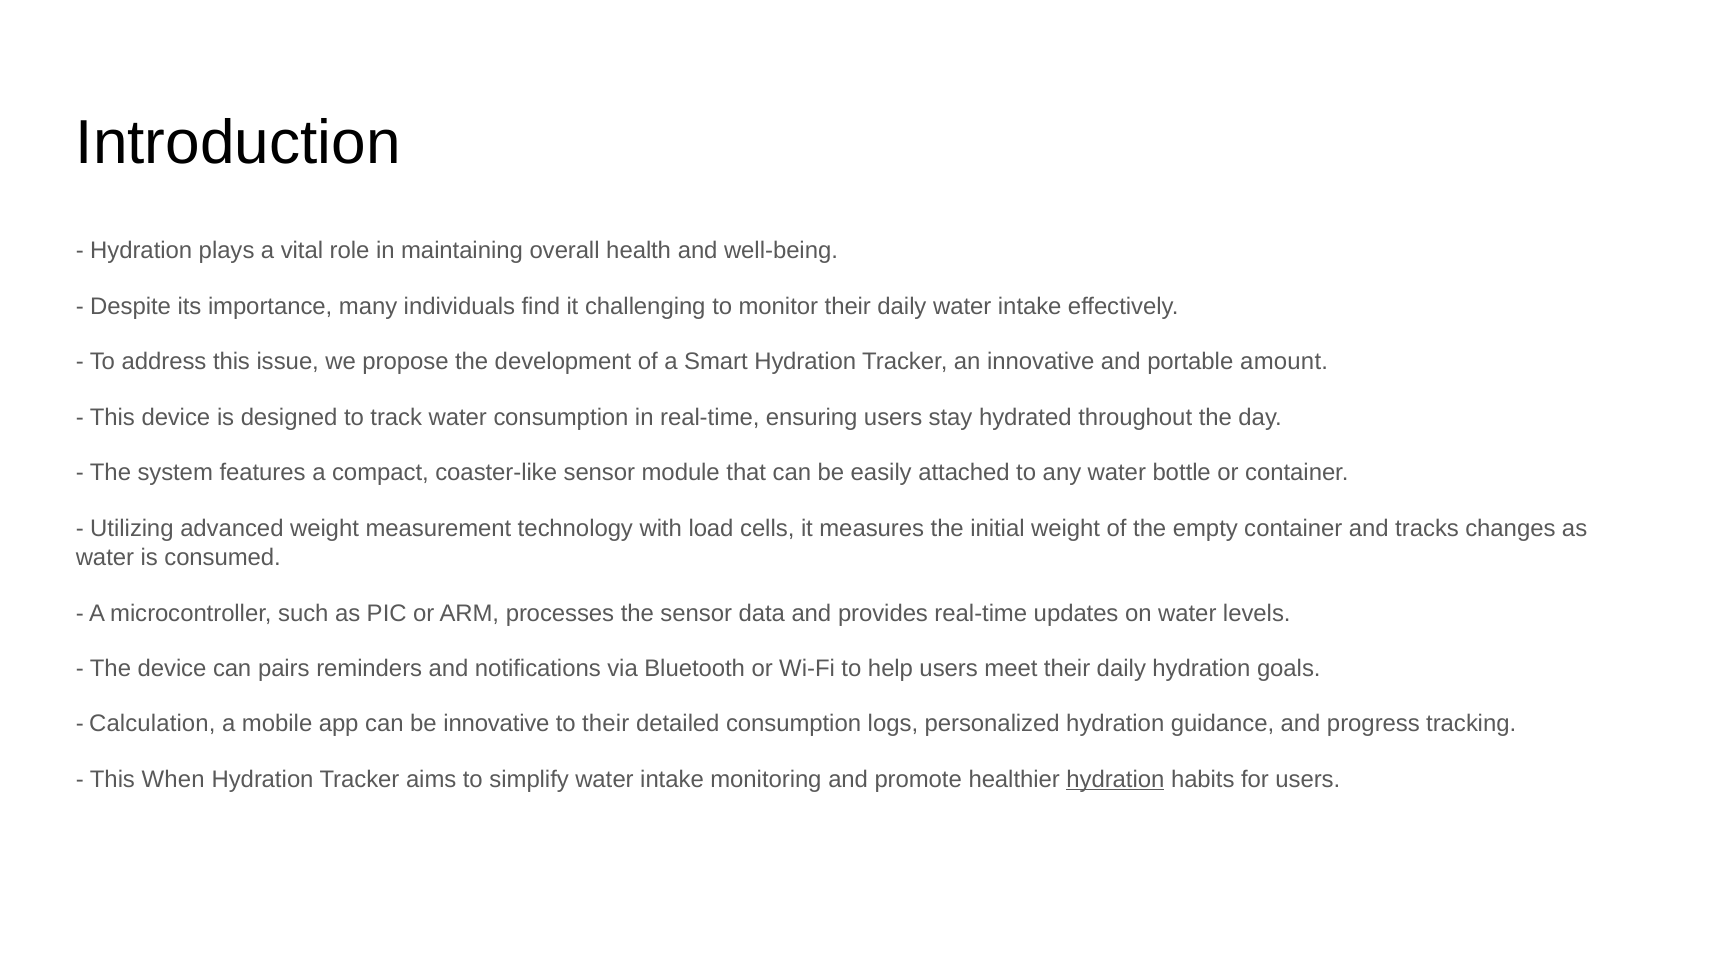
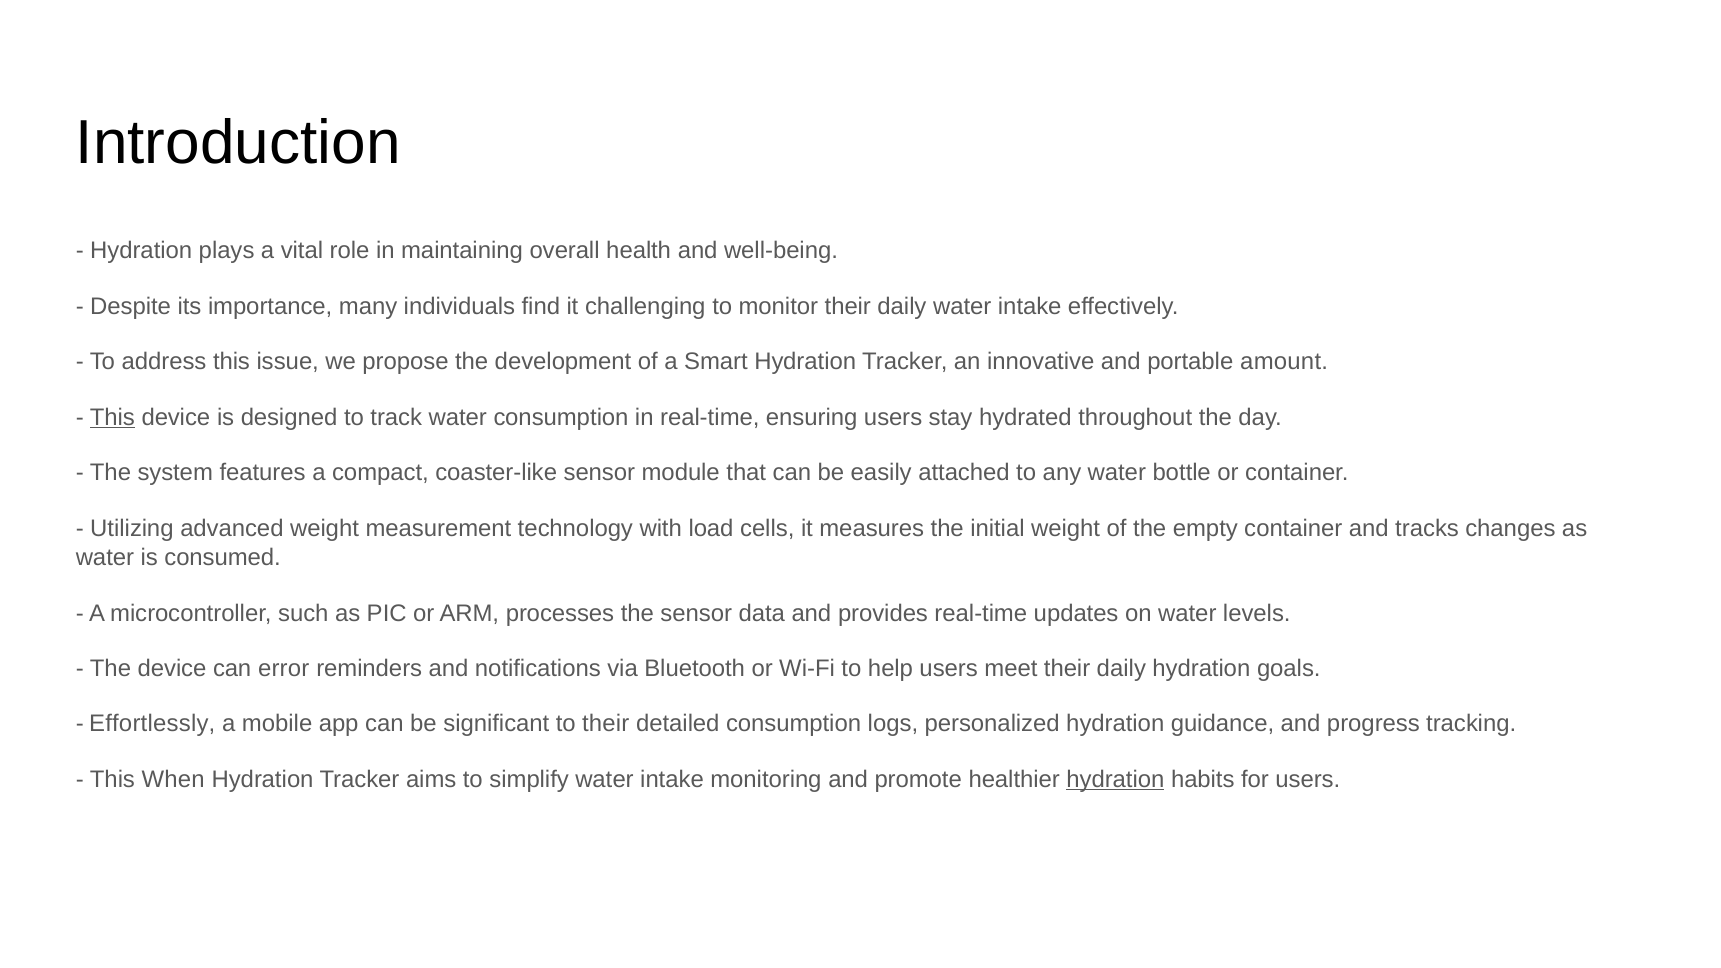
This at (112, 417) underline: none -> present
pairs: pairs -> error
Calculation: Calculation -> Effortlessly
be innovative: innovative -> significant
